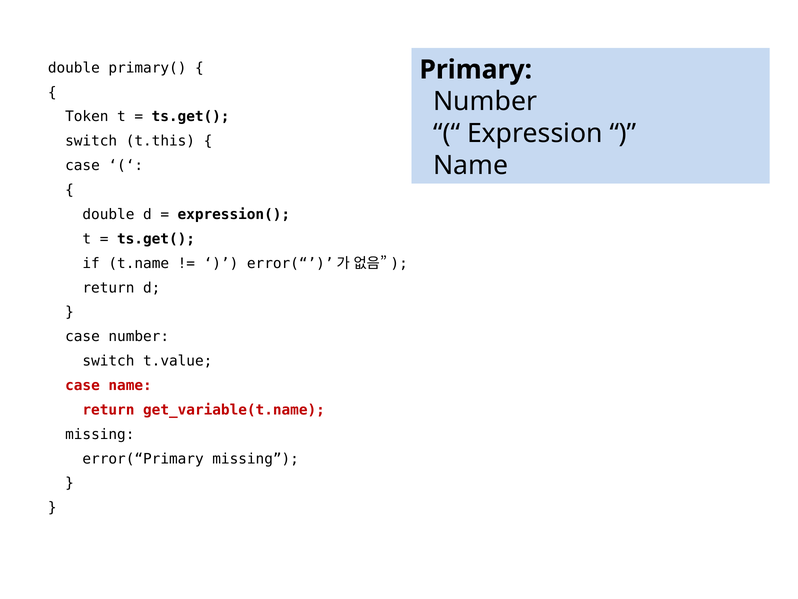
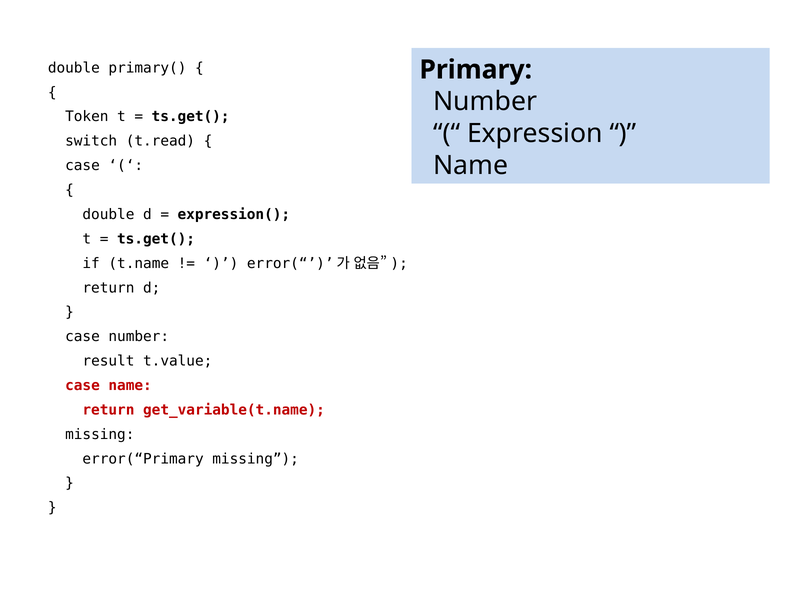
t.this: t.this -> t.read
switch at (108, 361): switch -> result
